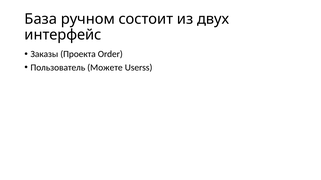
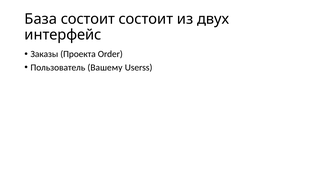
База ручном: ручном -> состоит
Можете: Можете -> Вашему
